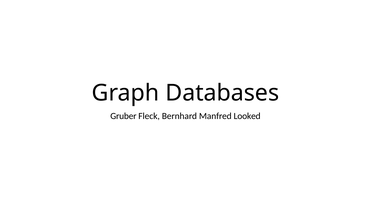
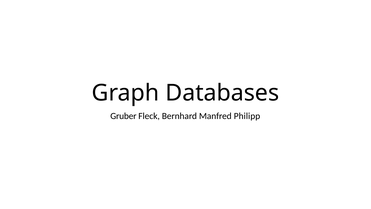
Looked: Looked -> Philipp
